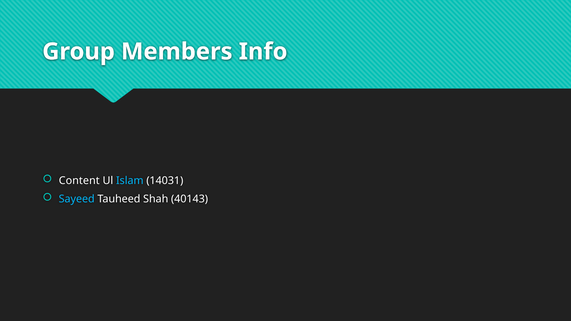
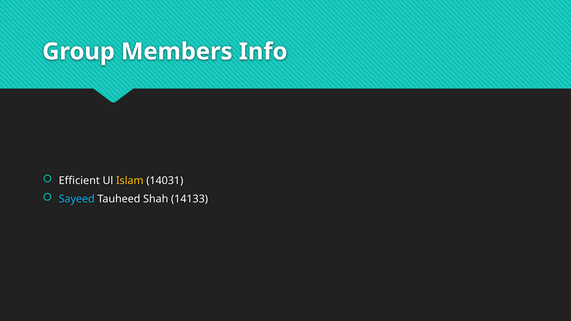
Content: Content -> Efficient
Islam colour: light blue -> yellow
40143: 40143 -> 14133
